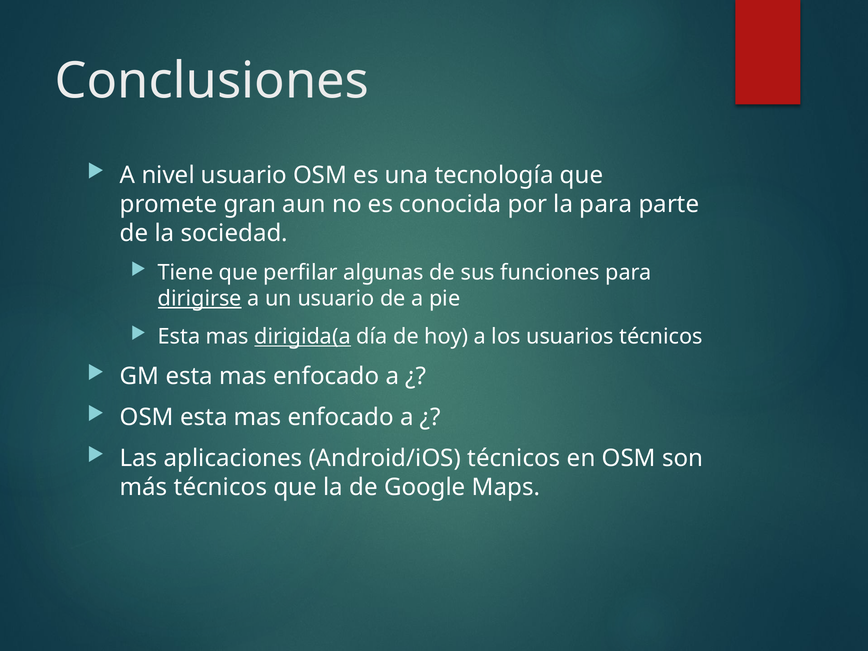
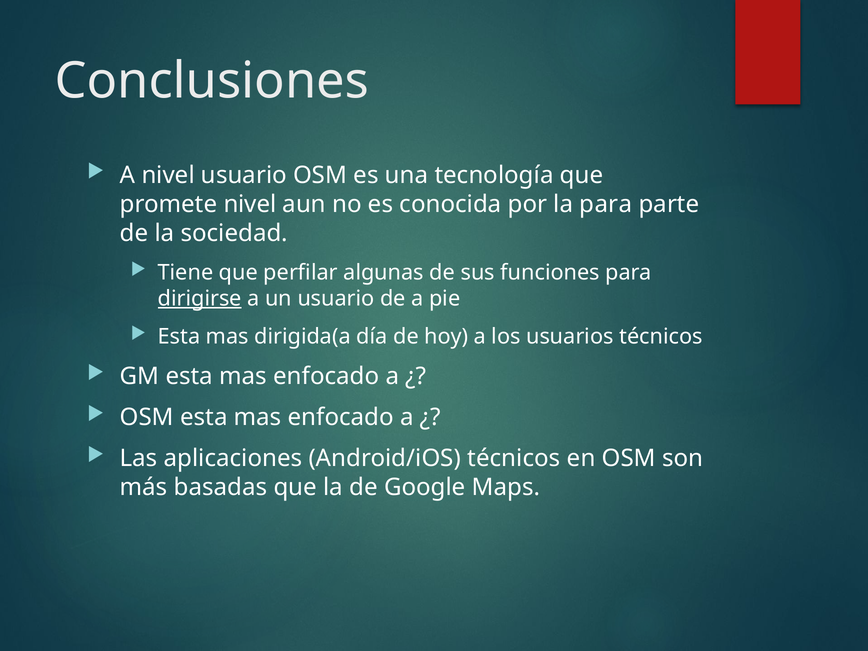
promete gran: gran -> nivel
dirigida(a underline: present -> none
más técnicos: técnicos -> basadas
